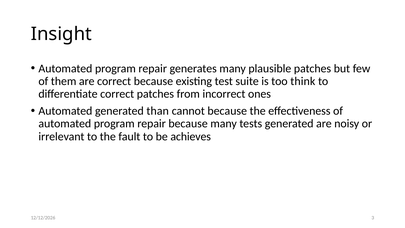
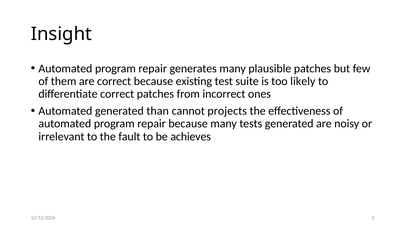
think: think -> likely
cannot because: because -> projects
